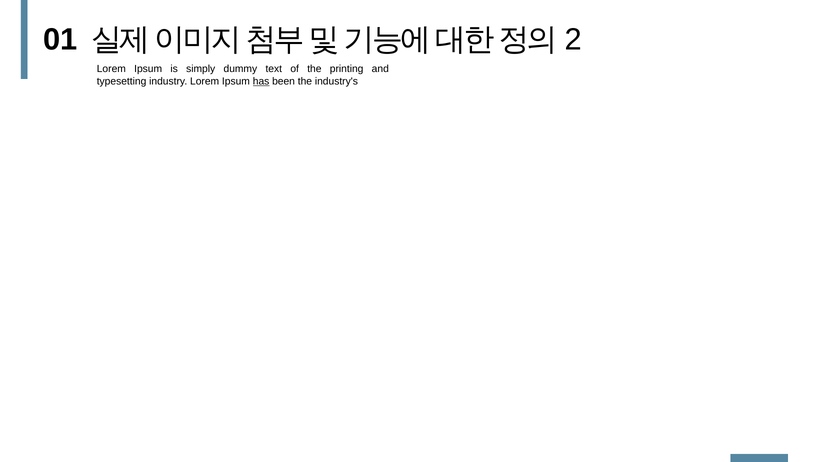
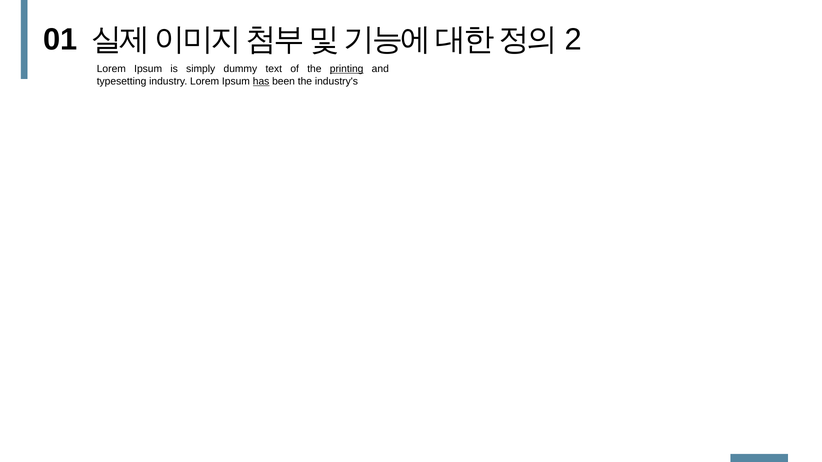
printing underline: none -> present
